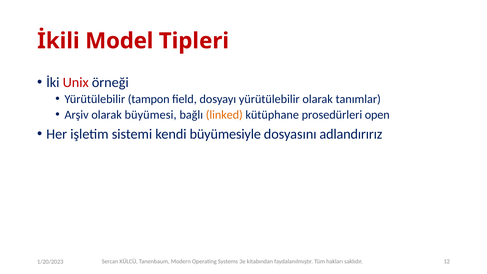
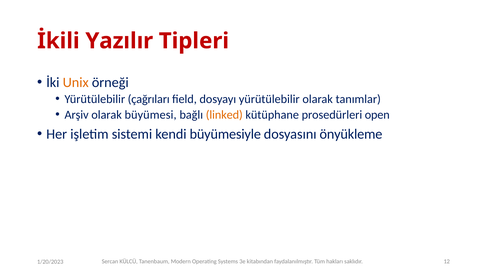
Model: Model -> Yazılır
Unix colour: red -> orange
tampon: tampon -> çağrıları
adlandırırız: adlandırırız -> önyükleme
